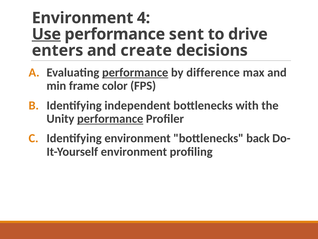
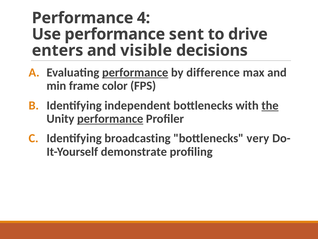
Environment at (83, 18): Environment -> Performance
Use underline: present -> none
create: create -> visible
the underline: none -> present
Identifying environment: environment -> broadcasting
back: back -> very
environment at (134, 151): environment -> demonstrate
